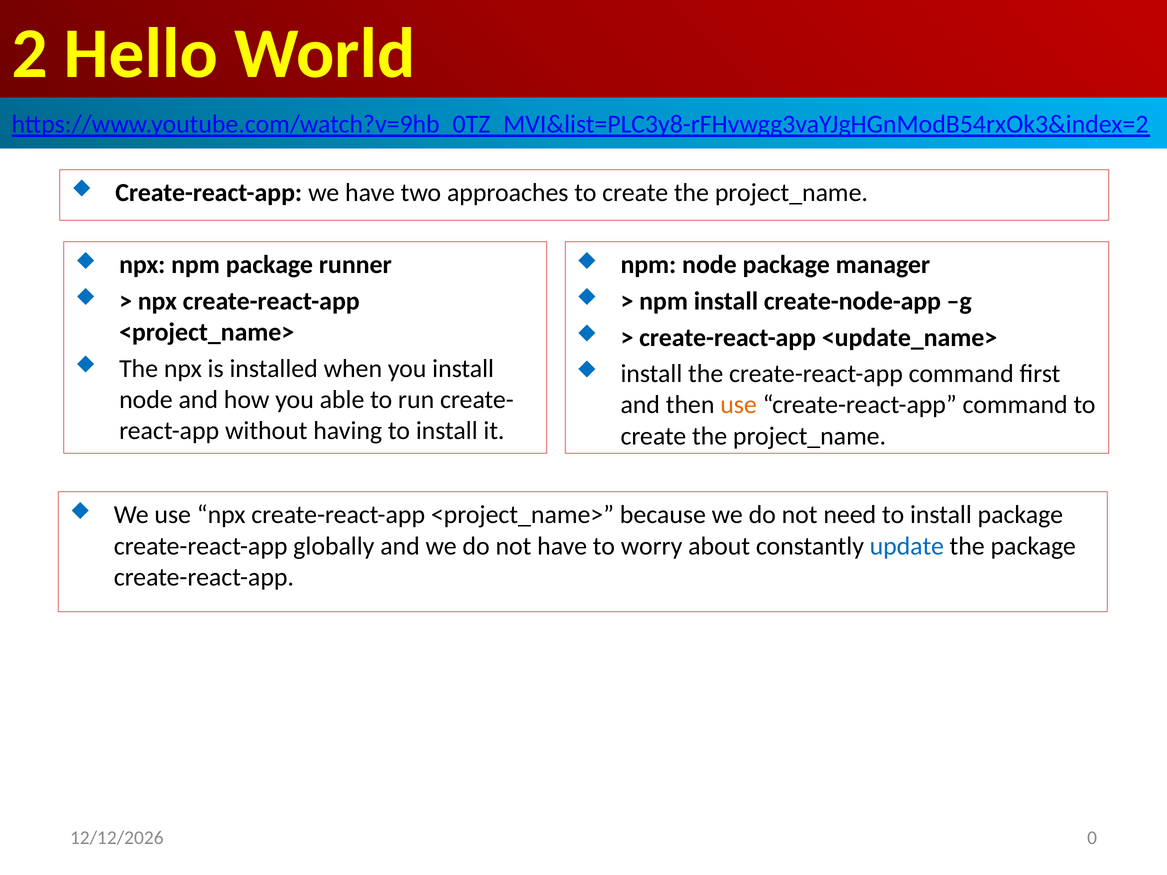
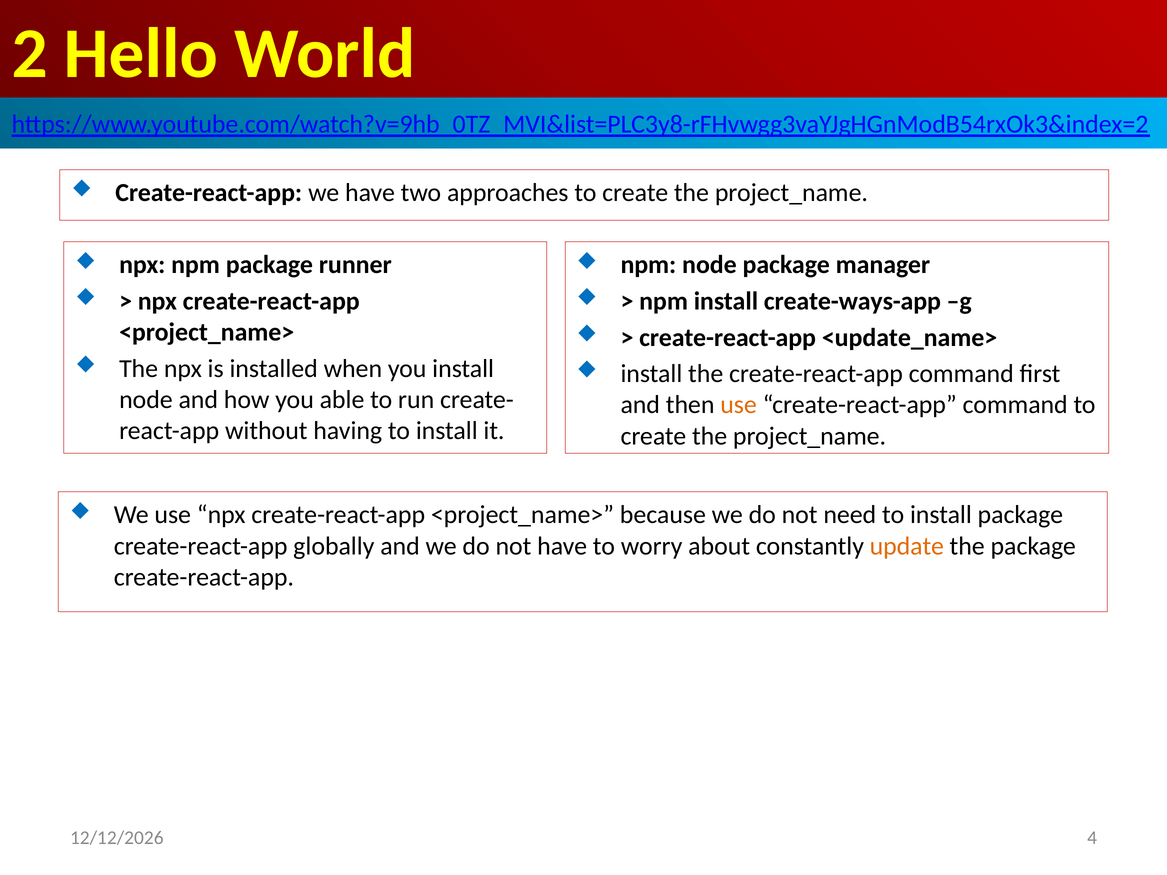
create-node-app: create-node-app -> create-ways-app
update colour: blue -> orange
0: 0 -> 4
